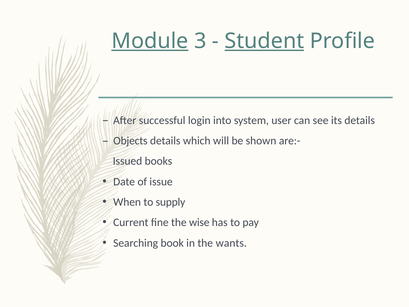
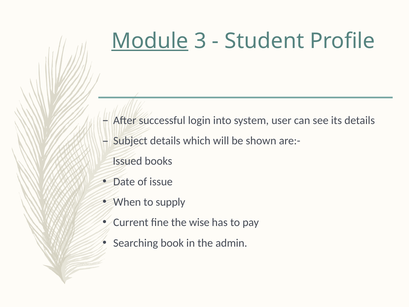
Student underline: present -> none
Objects: Objects -> Subject
wants: wants -> admin
